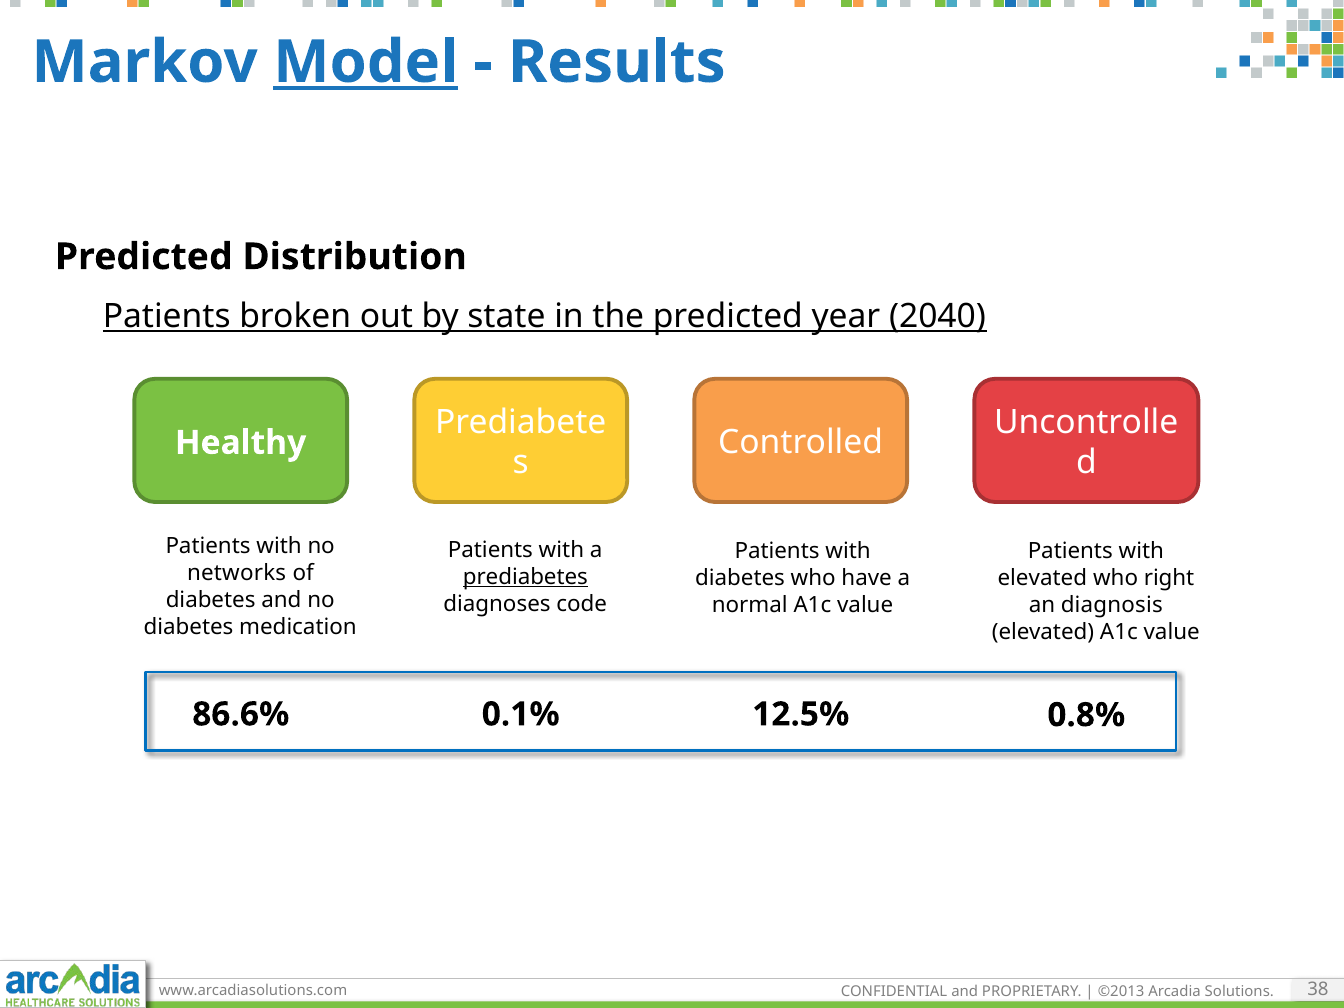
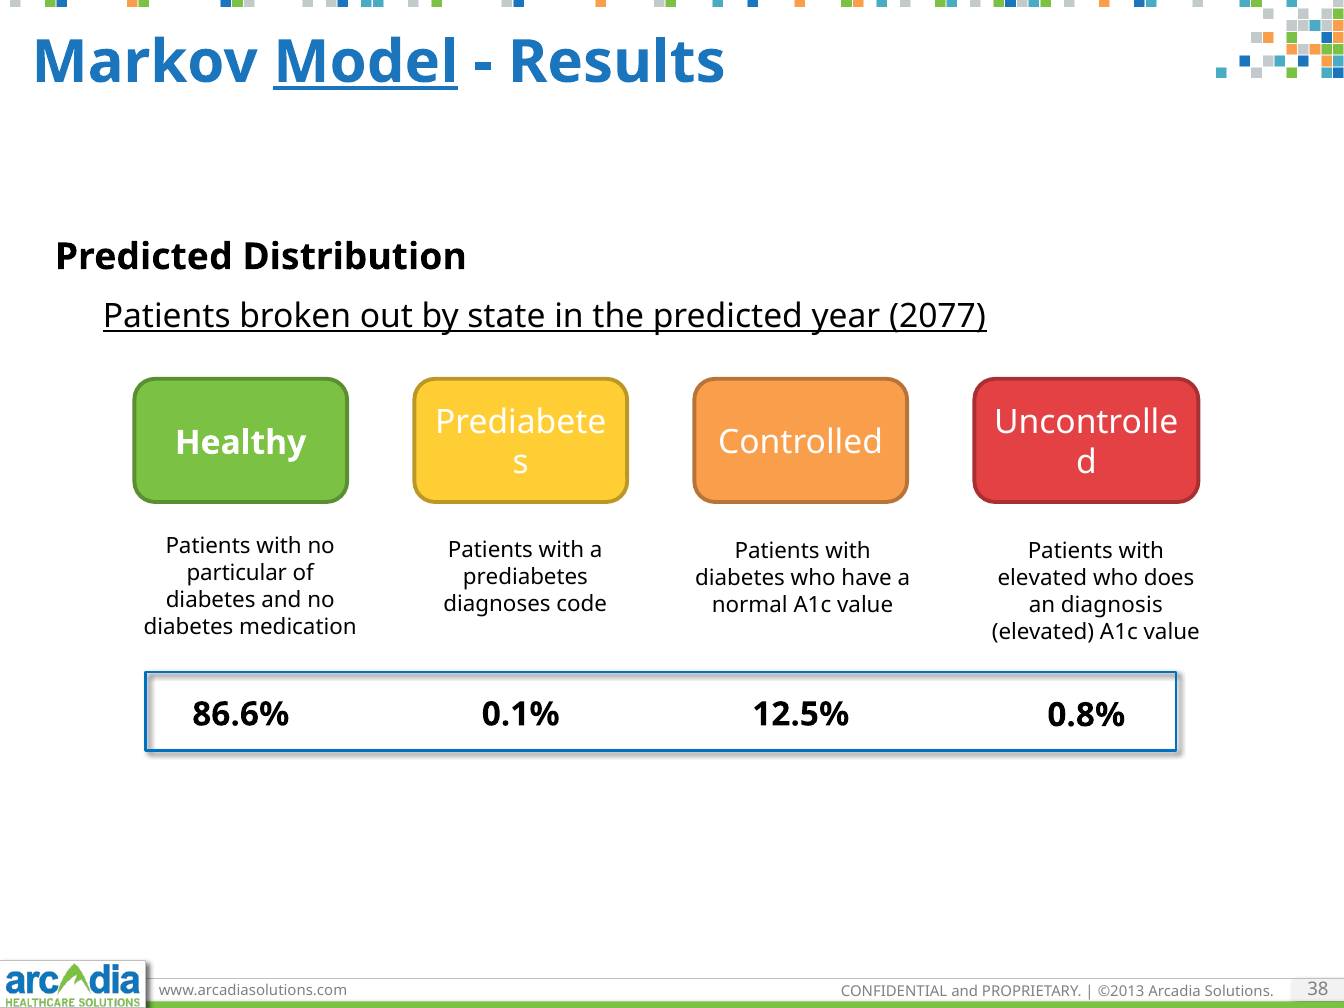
2040: 2040 -> 2077
networks: networks -> particular
prediabetes underline: present -> none
right: right -> does
